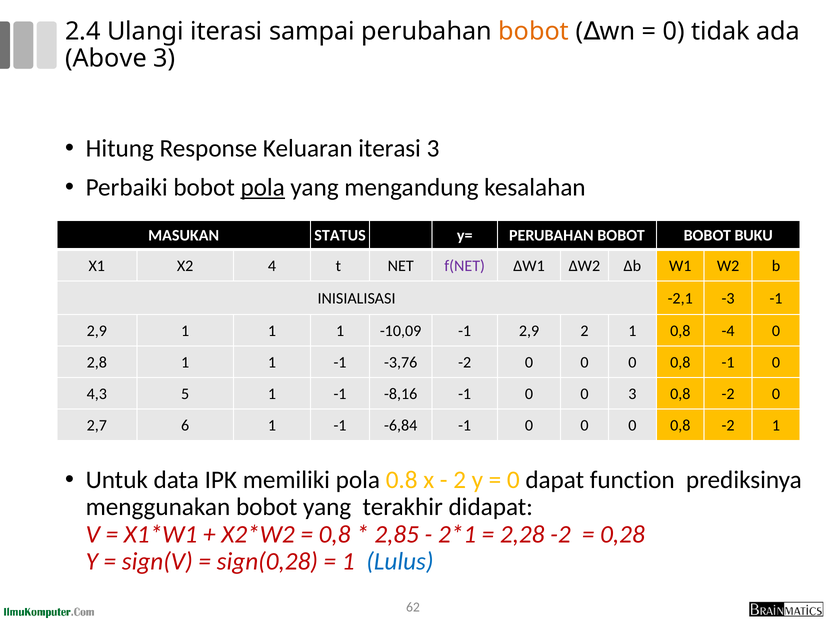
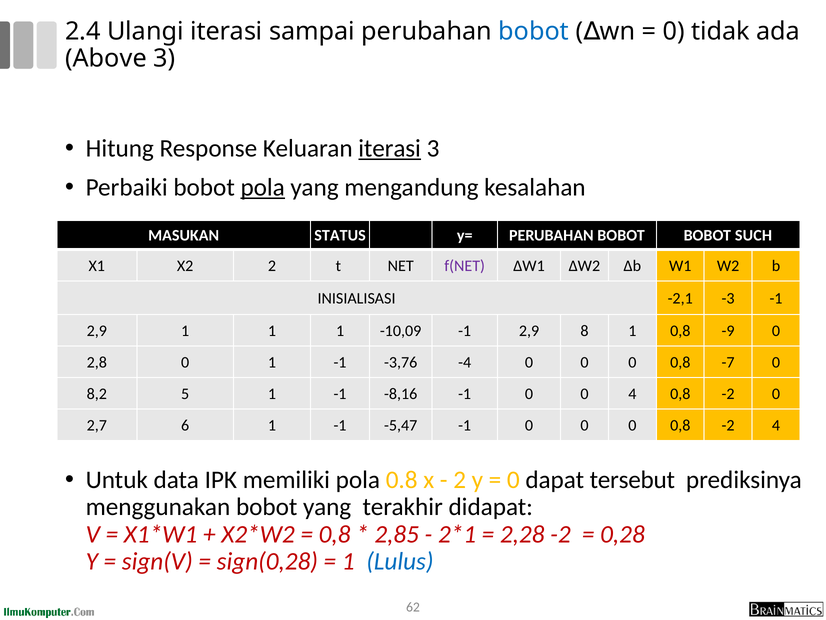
bobot at (534, 31) colour: orange -> blue
iterasi at (390, 148) underline: none -> present
BUKU: BUKU -> SUCH
X2 4: 4 -> 2
2,9 2: 2 -> 8
-4: -4 -> -9
2,8 1: 1 -> 0
-3,76 -2: -2 -> -4
0,8 -1: -1 -> -7
4,3: 4,3 -> 8,2
0 3: 3 -> 4
-6,84: -6,84 -> -5,47
-2 1: 1 -> 4
function: function -> tersebut
